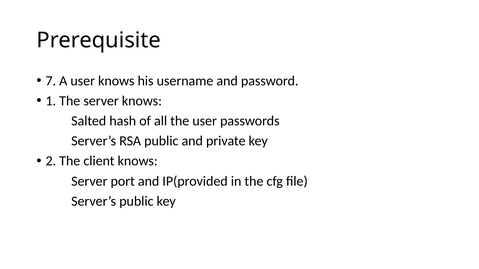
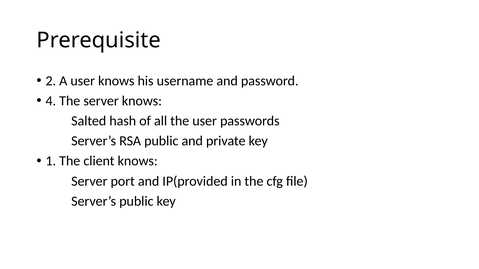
7: 7 -> 2
1: 1 -> 4
2: 2 -> 1
